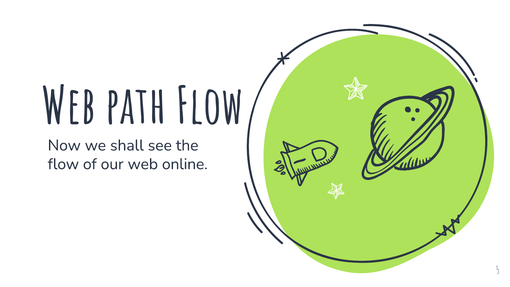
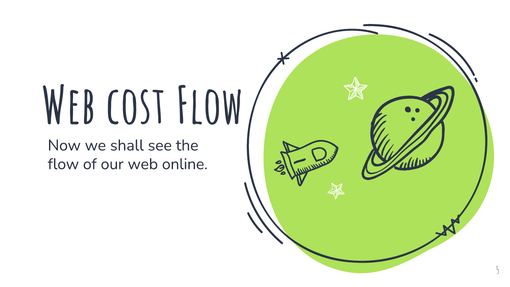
path: path -> cost
